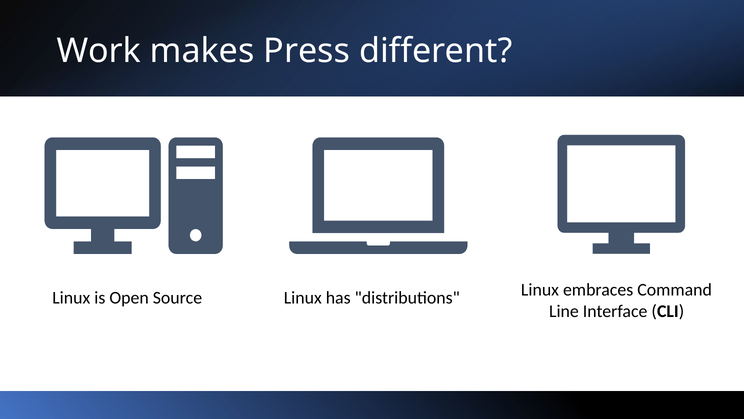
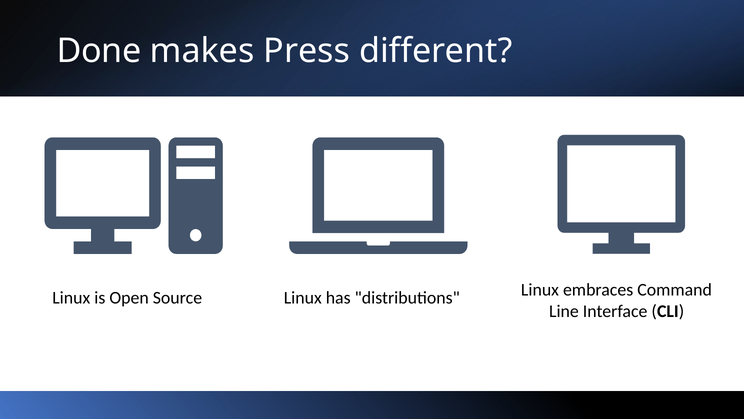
Work: Work -> Done
